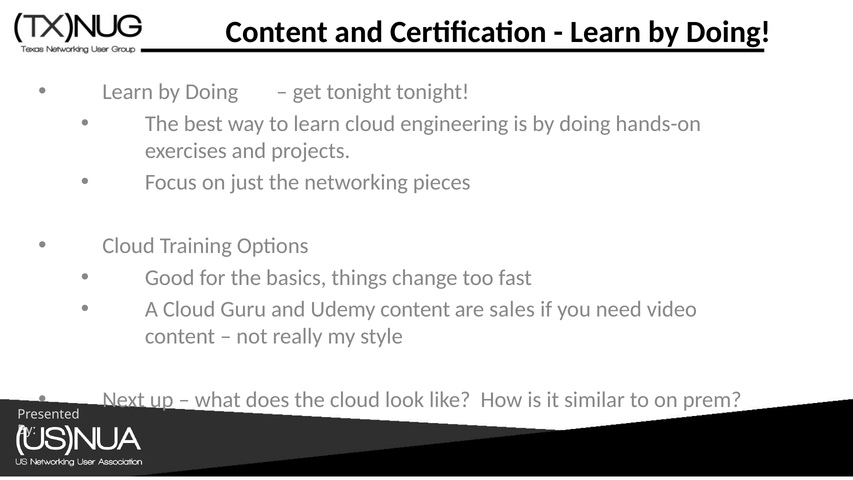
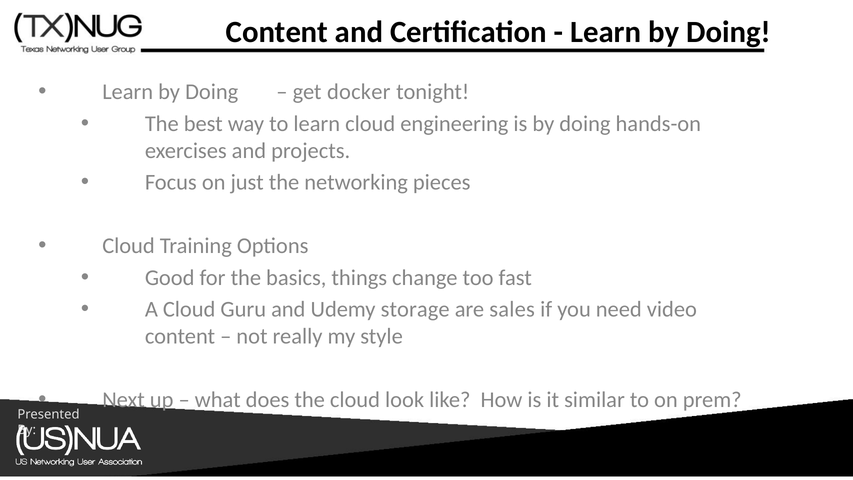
get tonight: tonight -> docker
Udemy content: content -> storage
